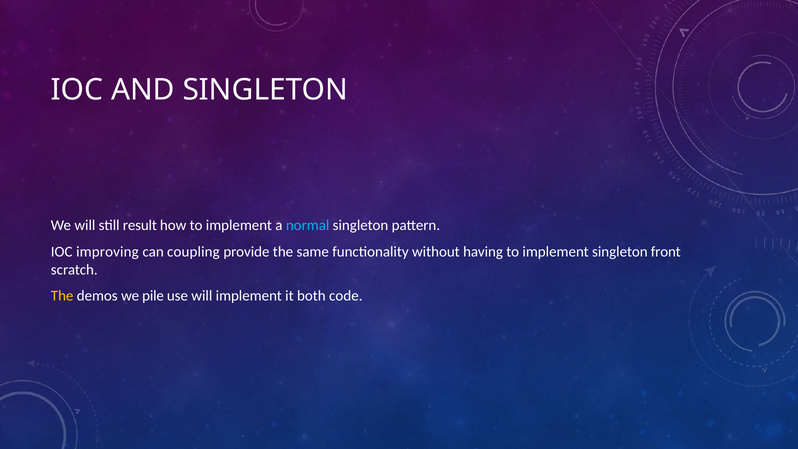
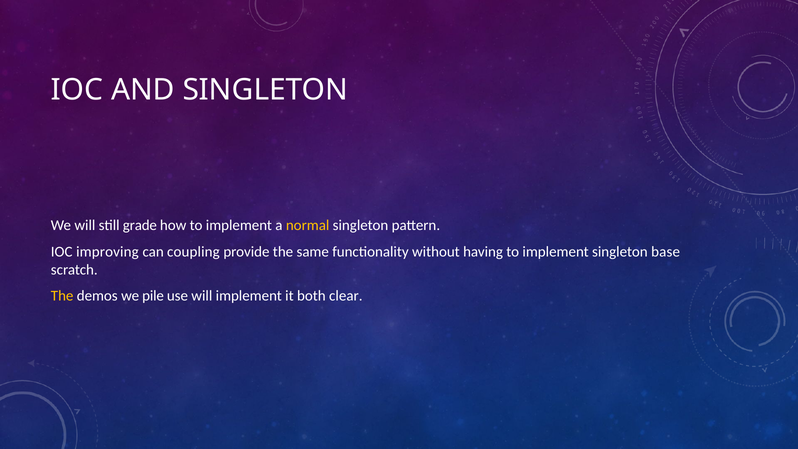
result: result -> grade
normal colour: light blue -> yellow
front: front -> base
code: code -> clear
